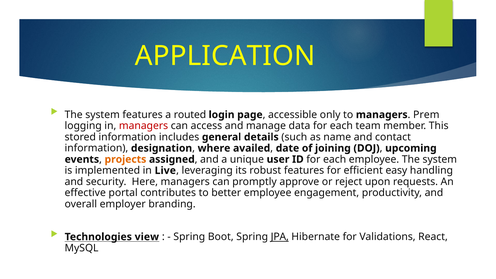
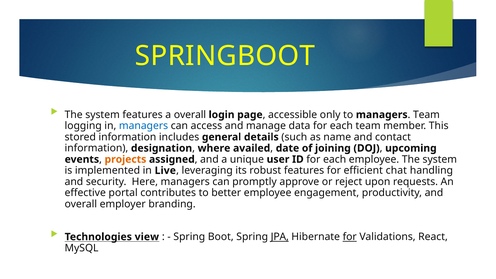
APPLICATION: APPLICATION -> SPRINGBOOT
a routed: routed -> overall
Prem at (426, 115): Prem -> Team
managers at (144, 126) colour: red -> blue
easy: easy -> chat
for at (350, 237) underline: none -> present
